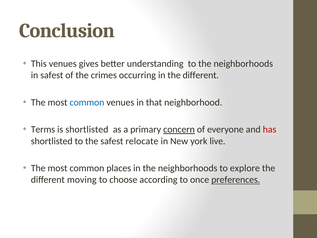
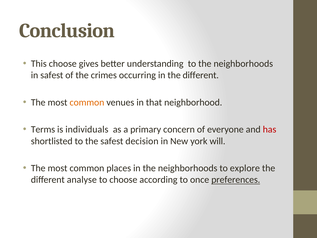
This venues: venues -> choose
common at (87, 102) colour: blue -> orange
is shortlisted: shortlisted -> individuals
concern underline: present -> none
relocate: relocate -> decision
live: live -> will
moving: moving -> analyse
